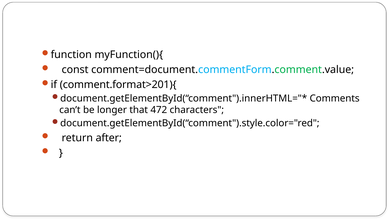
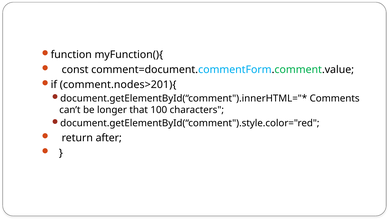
comment.format>201){: comment.format>201){ -> comment.nodes>201){
472: 472 -> 100
